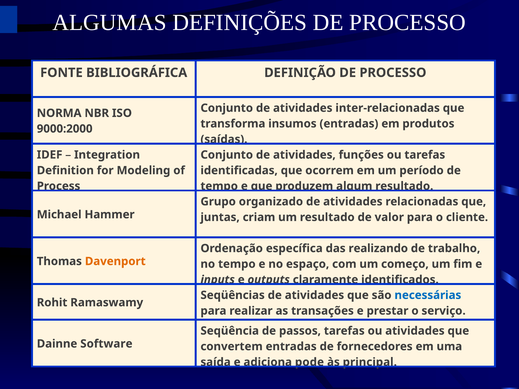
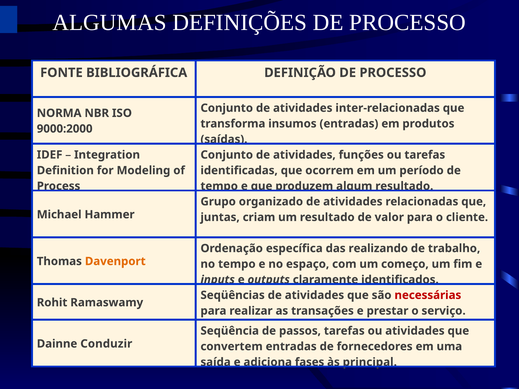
necessárias colour: blue -> red
Software: Software -> Conduzir
pode: pode -> fases
